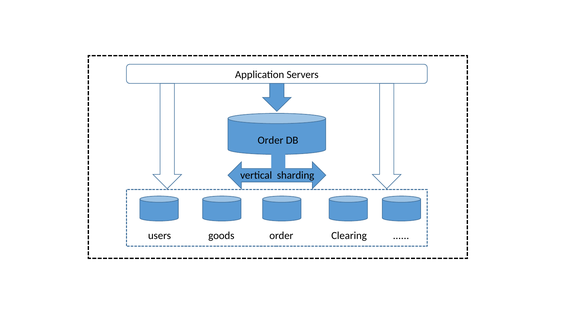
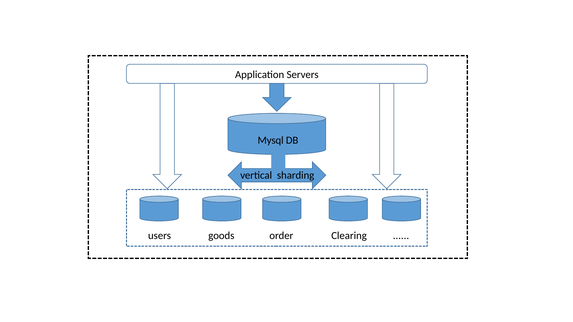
Order at (270, 140): Order -> Mysql
